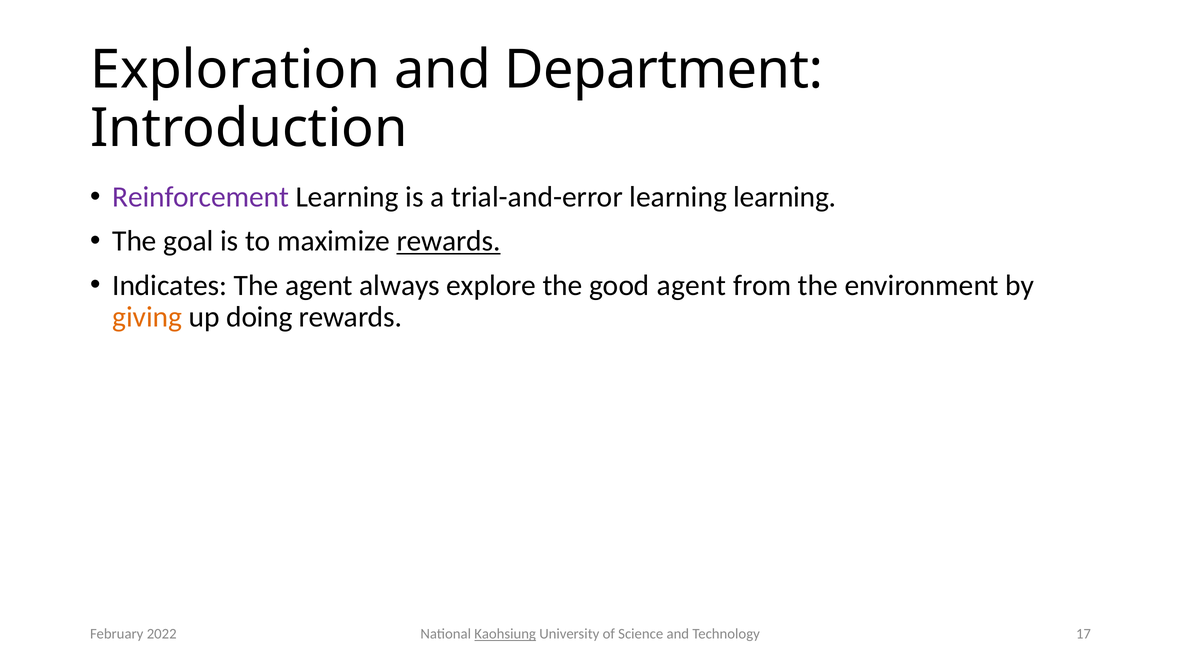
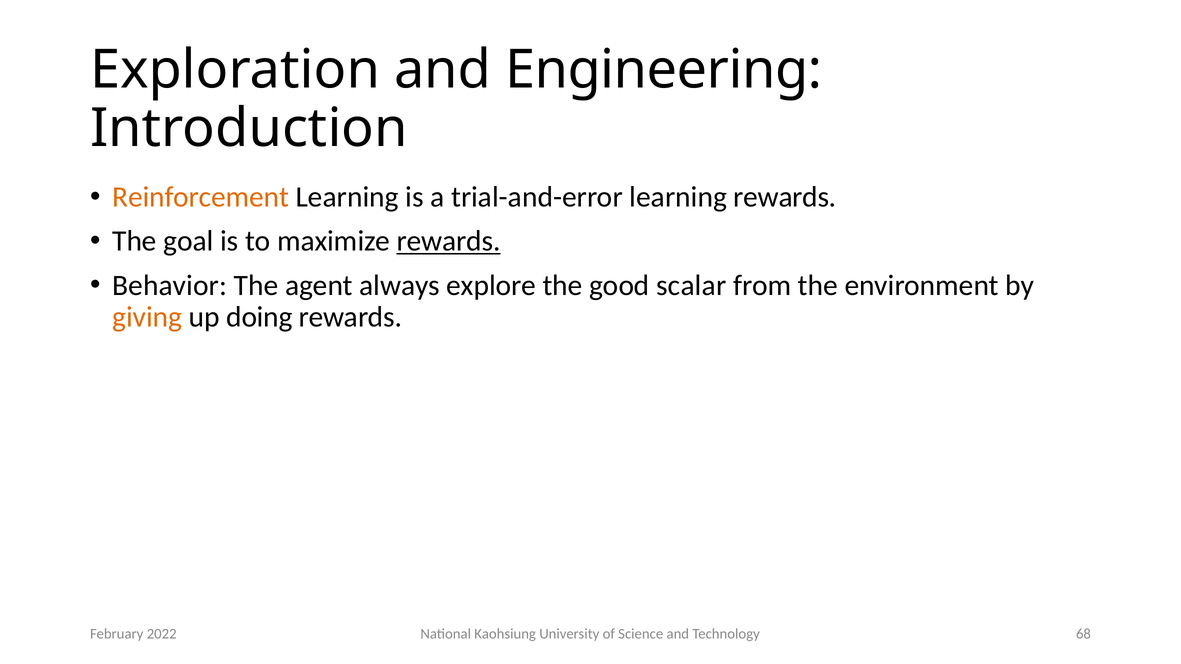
Department: Department -> Engineering
Reinforcement colour: purple -> orange
learning learning: learning -> rewards
Indicates: Indicates -> Behavior
good agent: agent -> scalar
Kaohsiung underline: present -> none
17: 17 -> 68
